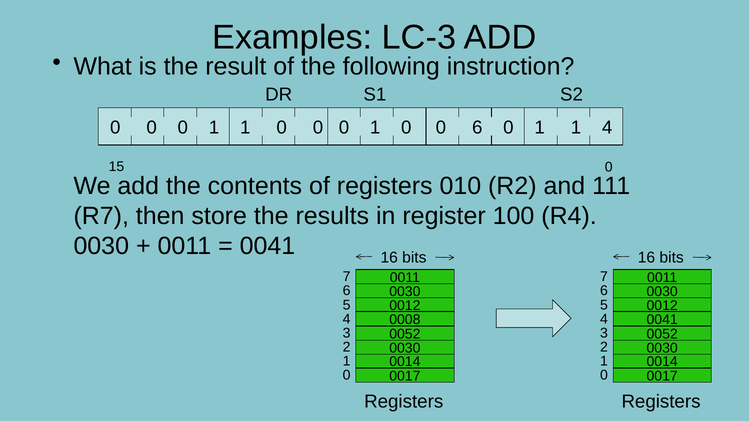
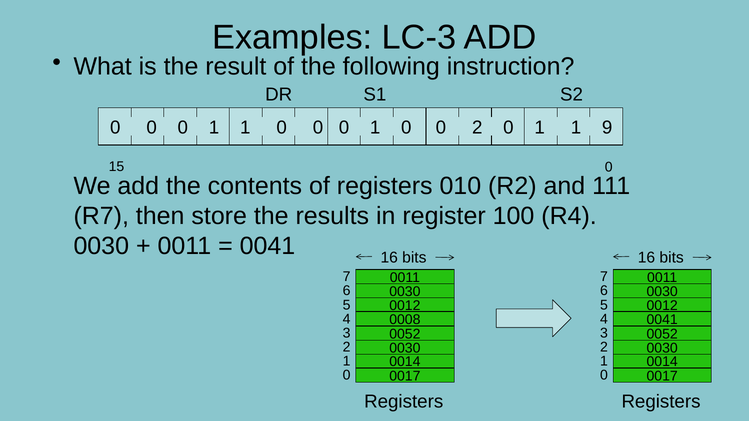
0 6: 6 -> 2
1 4: 4 -> 9
